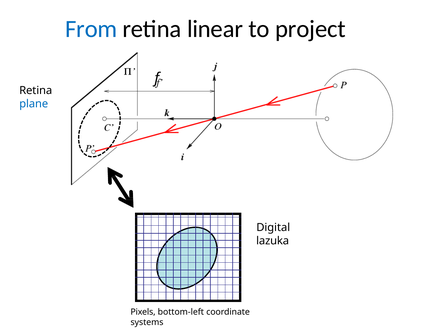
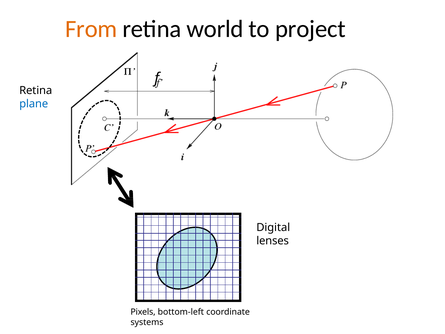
From colour: blue -> orange
linear: linear -> world
lazuka: lazuka -> lenses
